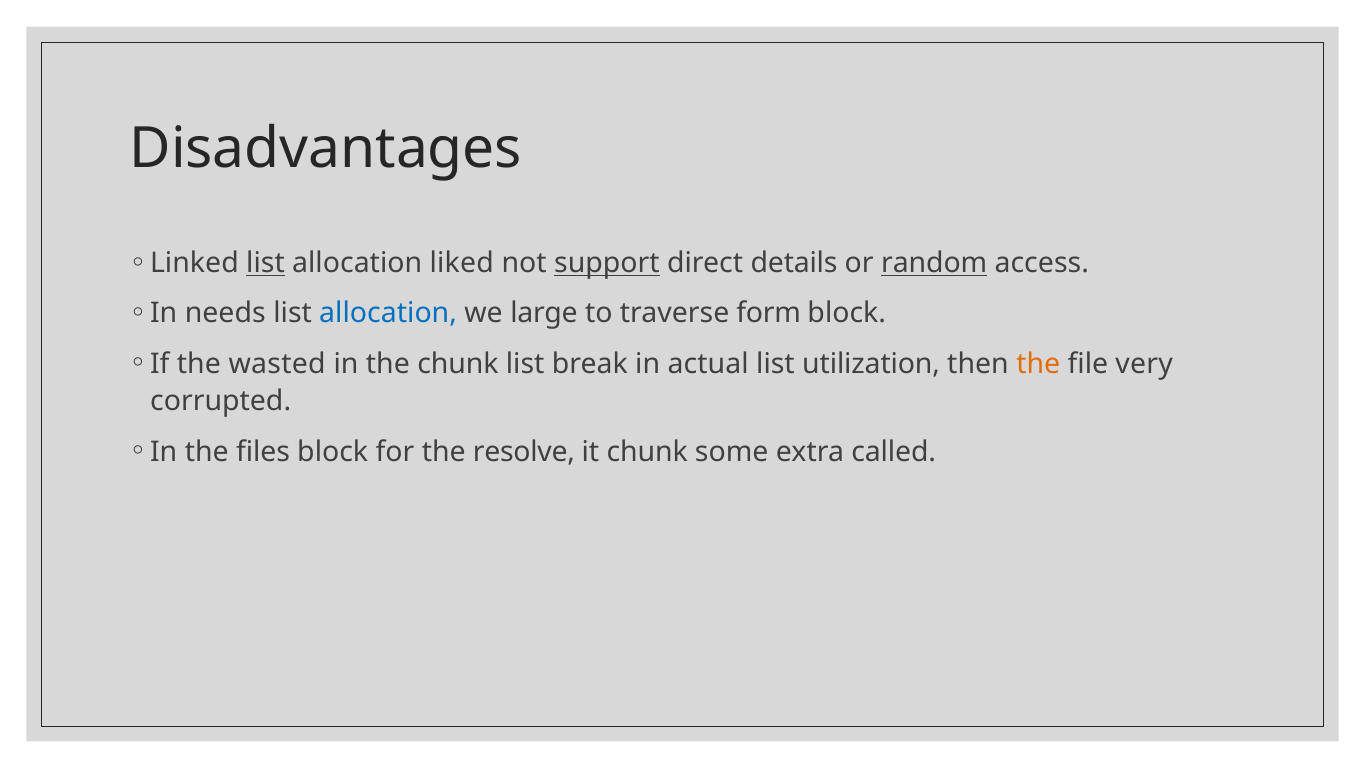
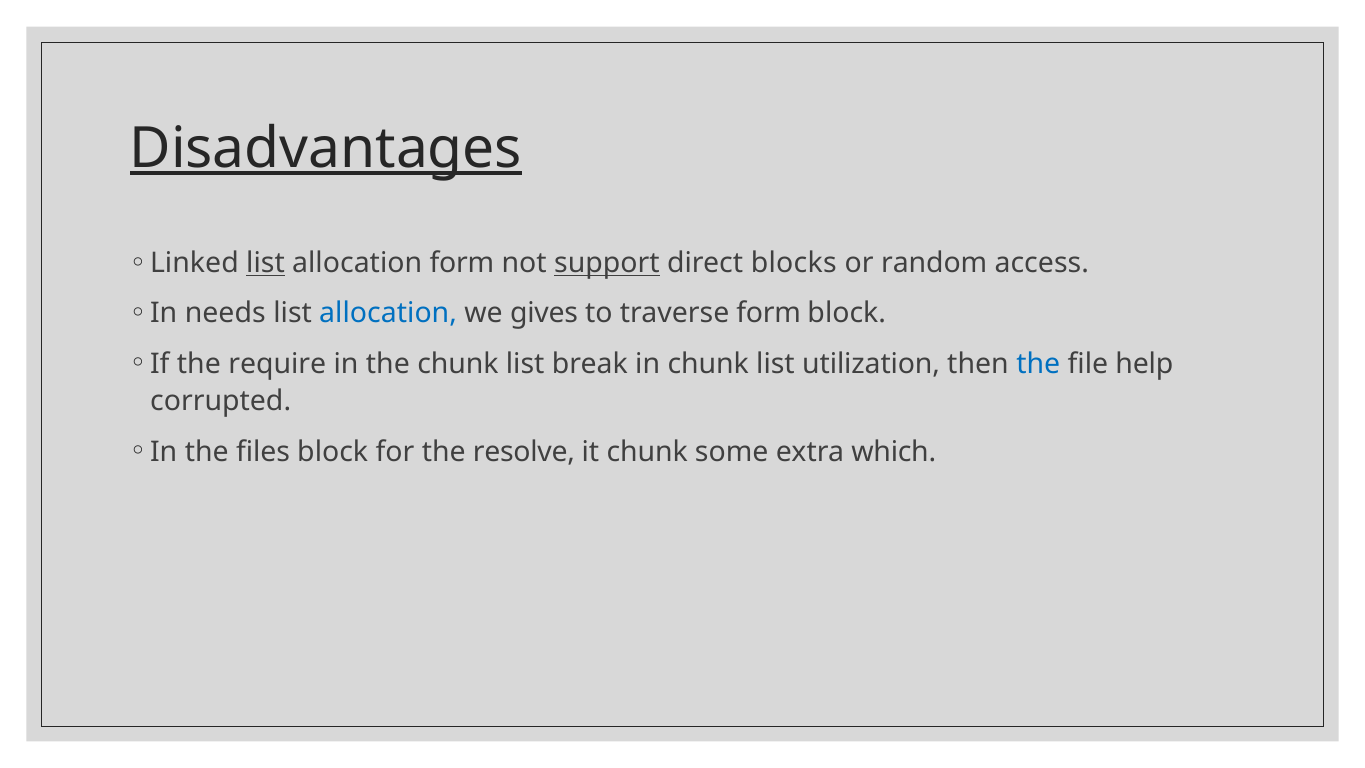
Disadvantages underline: none -> present
allocation liked: liked -> form
details: details -> blocks
random underline: present -> none
large: large -> gives
wasted: wasted -> require
in actual: actual -> chunk
the at (1038, 364) colour: orange -> blue
very: very -> help
called: called -> which
